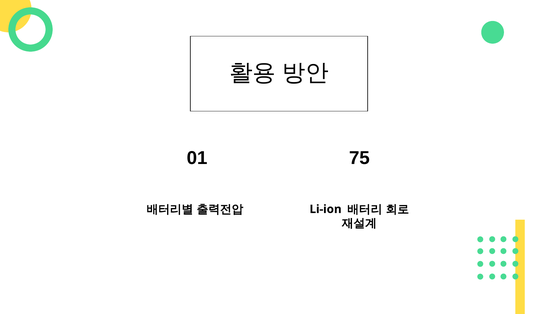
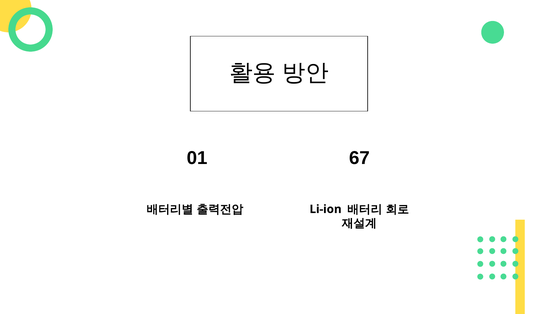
75: 75 -> 67
